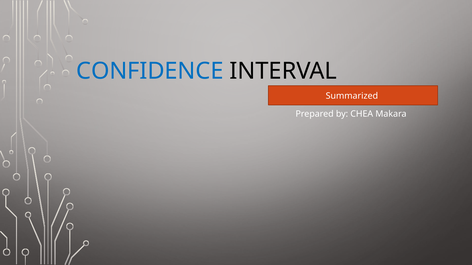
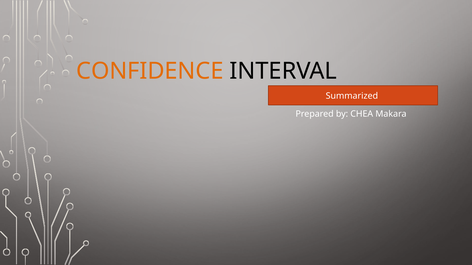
CONFIDENCE colour: blue -> orange
